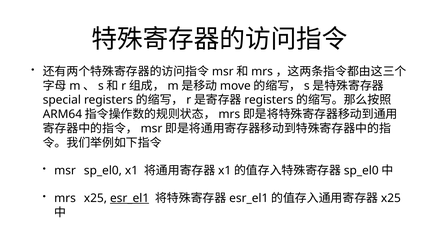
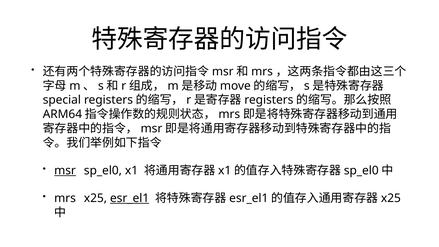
msr at (65, 171) underline: none -> present
